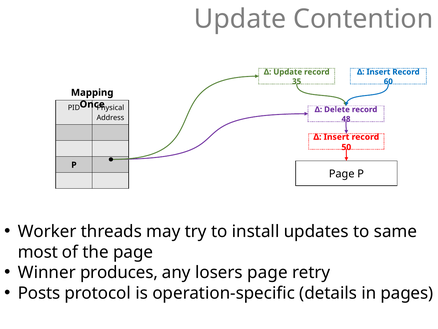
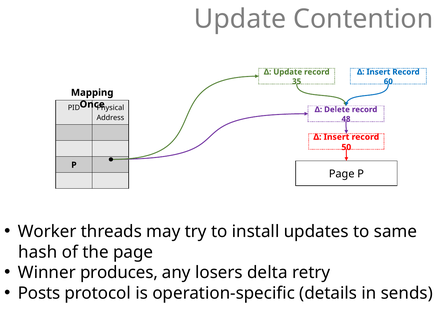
most: most -> hash
losers page: page -> delta
pages: pages -> sends
